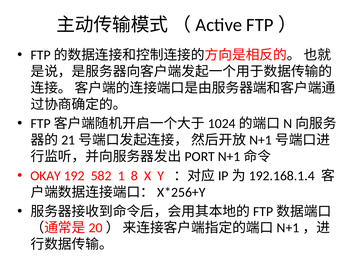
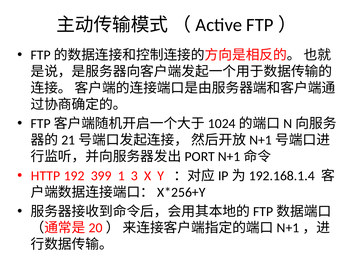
OKAY: OKAY -> HTTP
582: 582 -> 399
8: 8 -> 3
